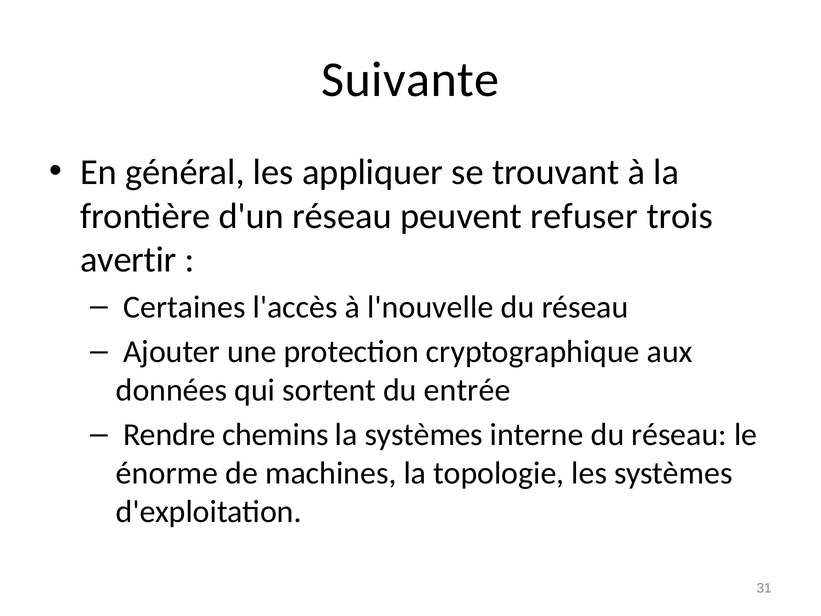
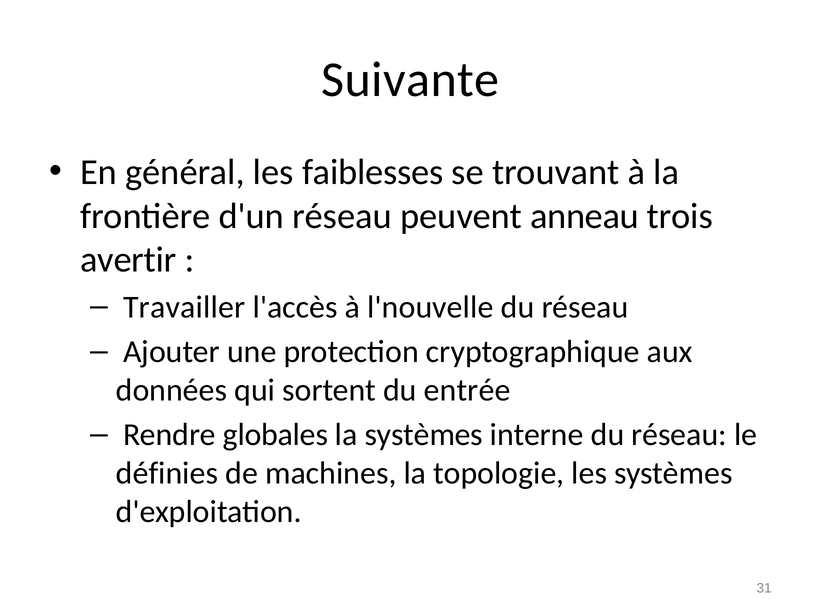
appliquer: appliquer -> faiblesses
refuser: refuser -> anneau
Certaines: Certaines -> Travailler
chemins: chemins -> globales
énorme: énorme -> définies
